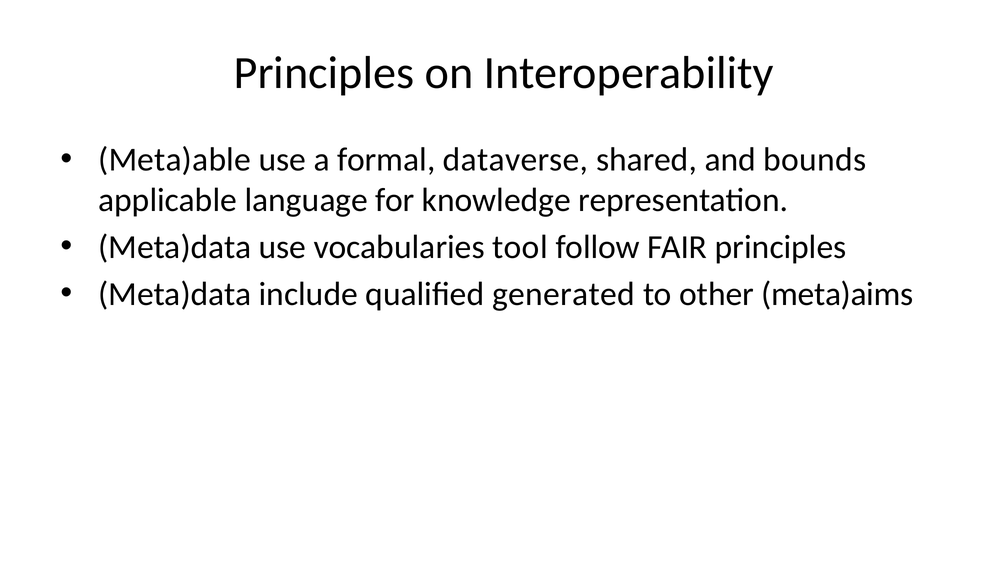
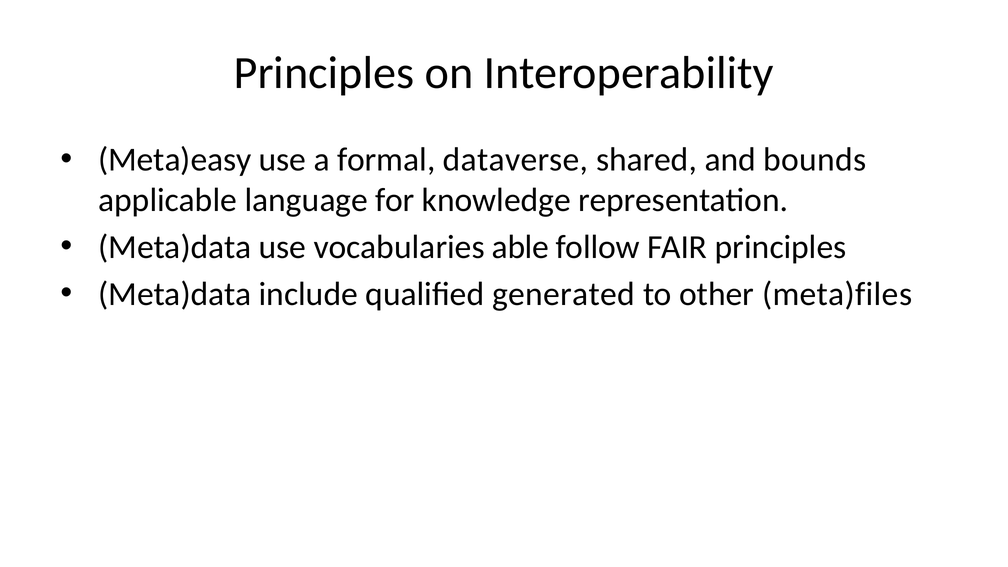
Meta)able: Meta)able -> Meta)easy
tool: tool -> able
meta)aims: meta)aims -> meta)files
